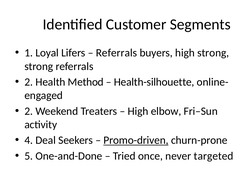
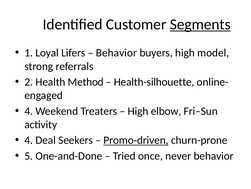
Segments underline: none -> present
Referrals at (116, 53): Referrals -> Behavior
high strong: strong -> model
2 at (29, 111): 2 -> 4
never targeted: targeted -> behavior
